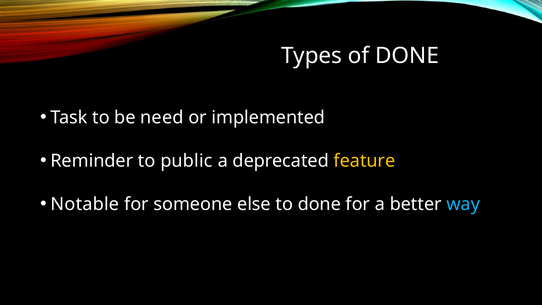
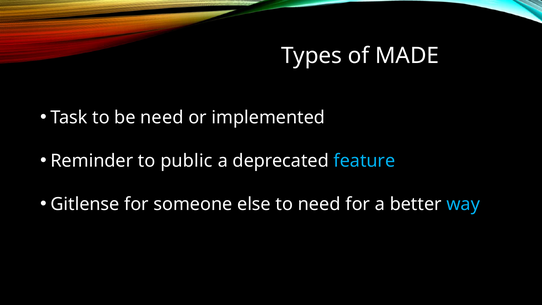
of DONE: DONE -> MADE
feature colour: yellow -> light blue
Notable: Notable -> Gitlense
to done: done -> need
